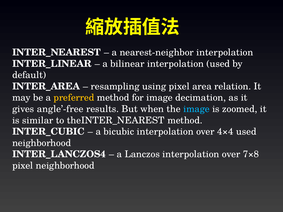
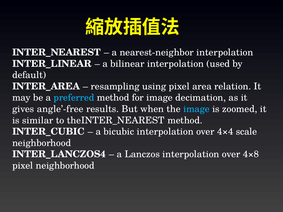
preferred colour: yellow -> light blue
4×4 used: used -> scale
7×8: 7×8 -> 4×8
